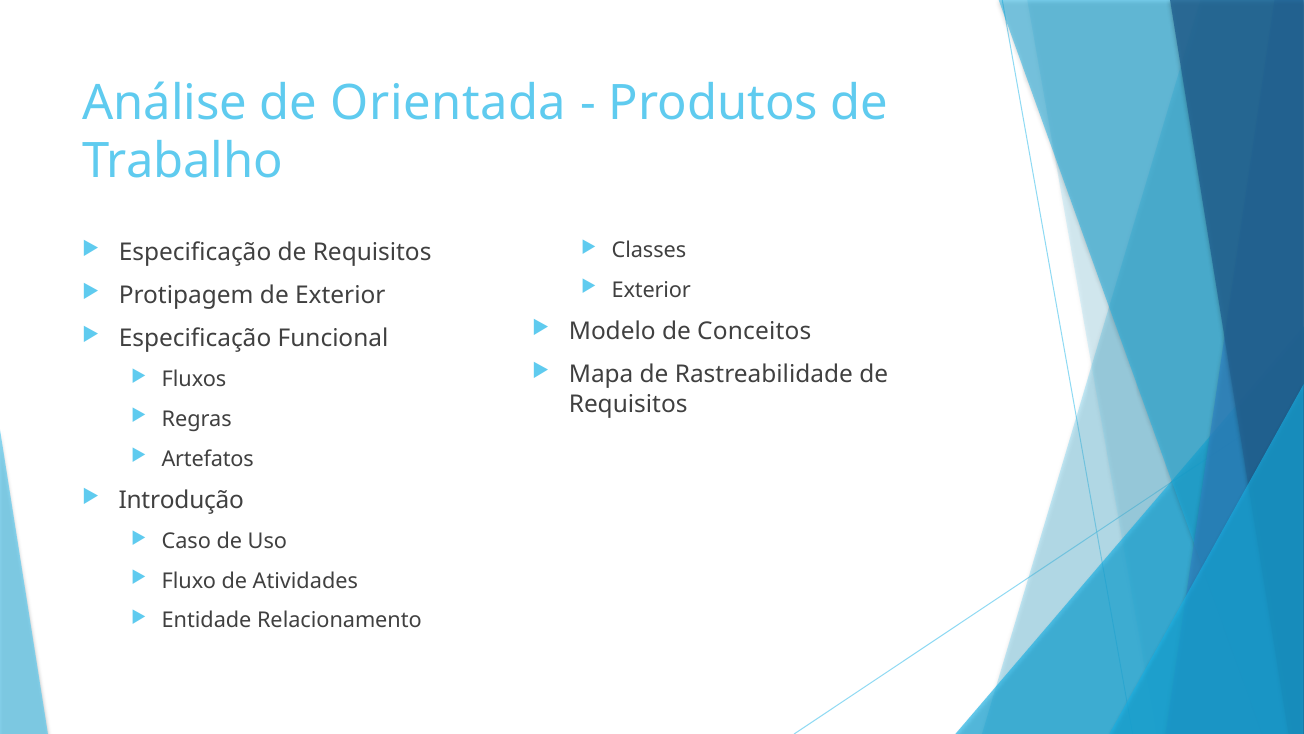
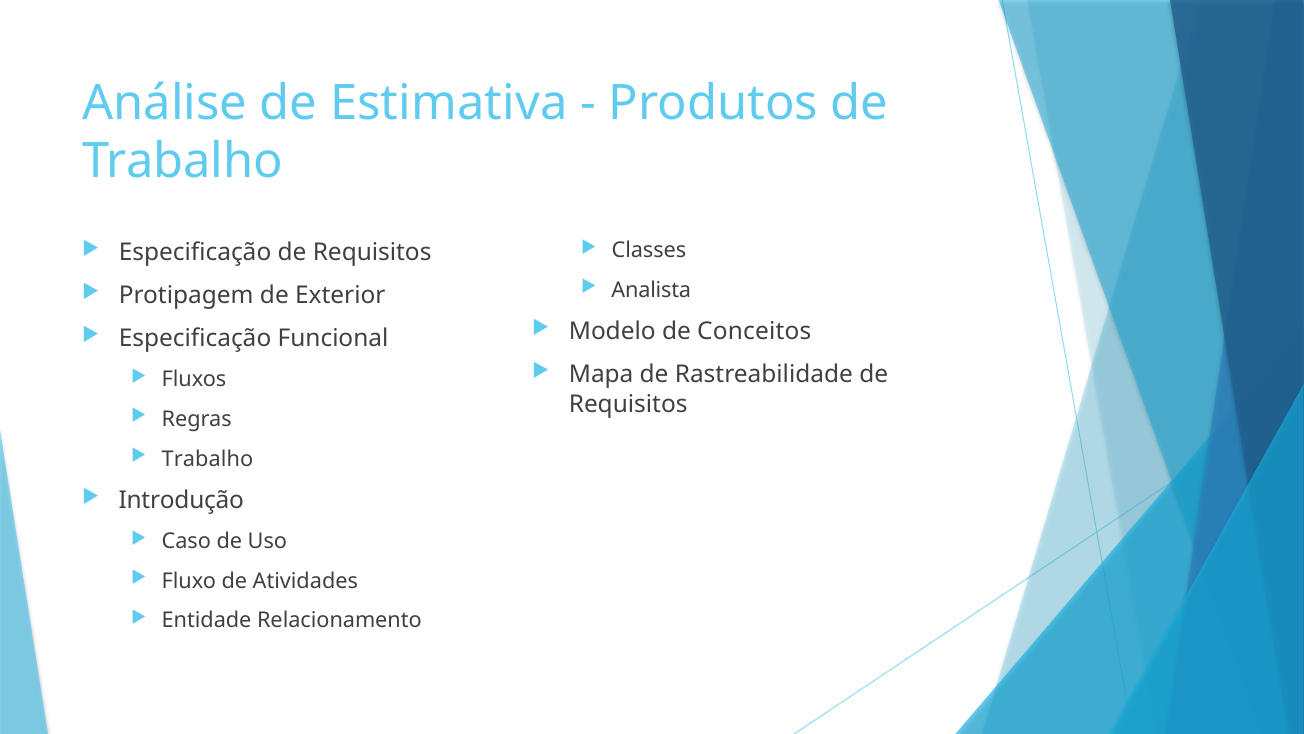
Orientada: Orientada -> Estimativa
Exterior at (651, 290): Exterior -> Analista
Artefatos at (208, 459): Artefatos -> Trabalho
